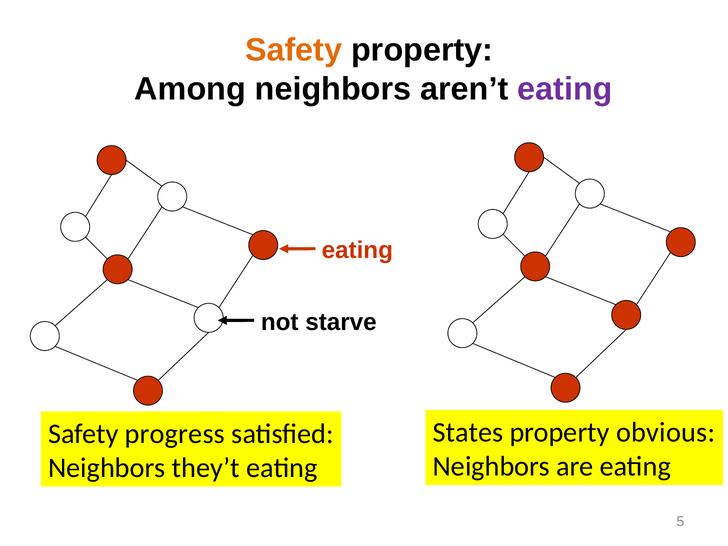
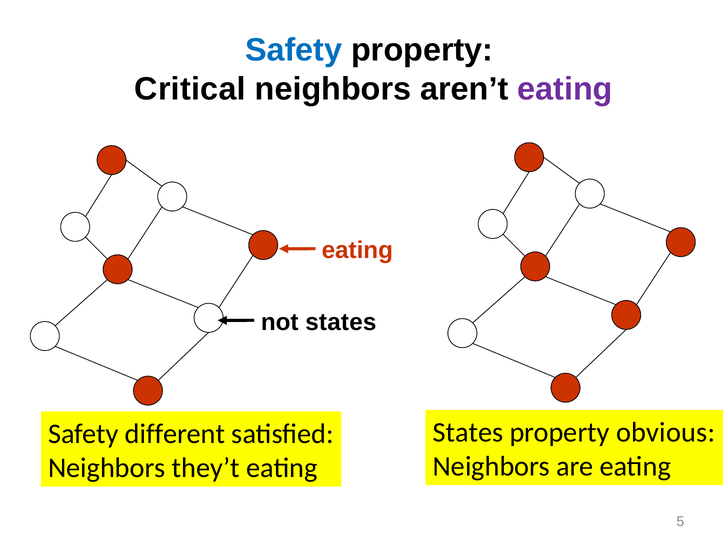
Safety at (294, 50) colour: orange -> blue
Among: Among -> Critical
not starve: starve -> states
progress: progress -> different
